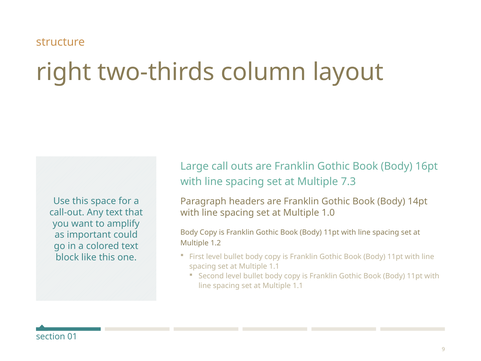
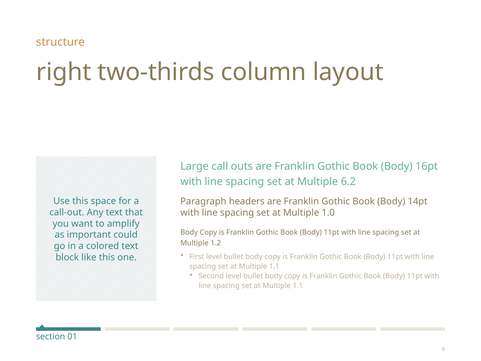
7.3: 7.3 -> 6.2
